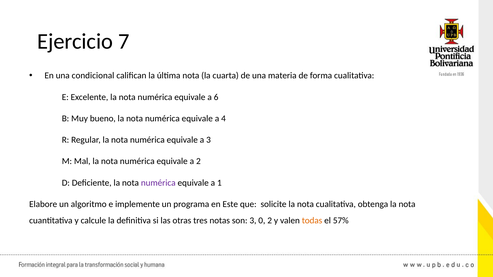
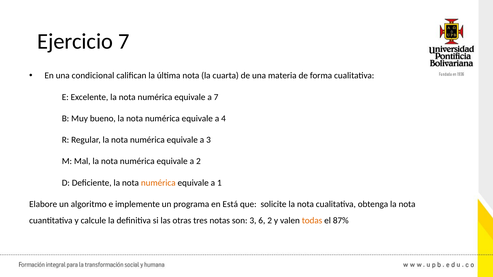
a 6: 6 -> 7
numérica at (158, 183) colour: purple -> orange
Este: Este -> Está
0: 0 -> 6
57%: 57% -> 87%
